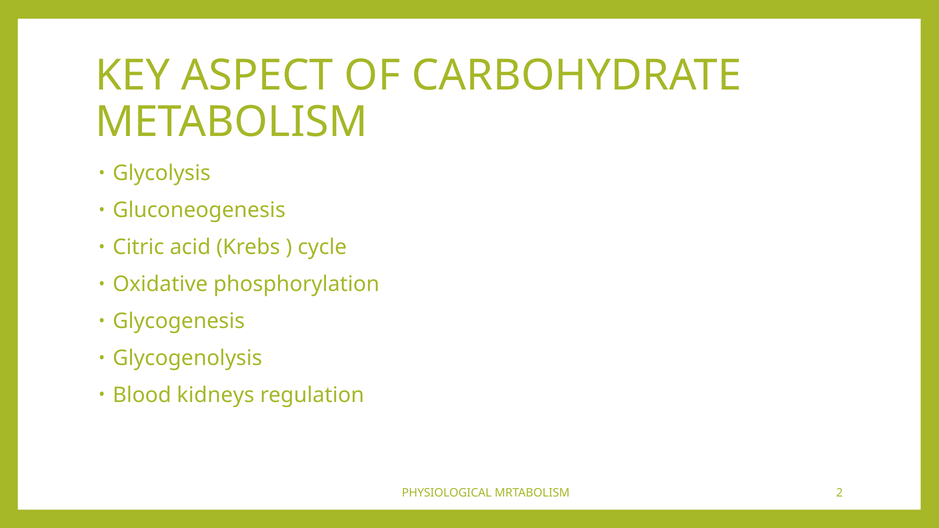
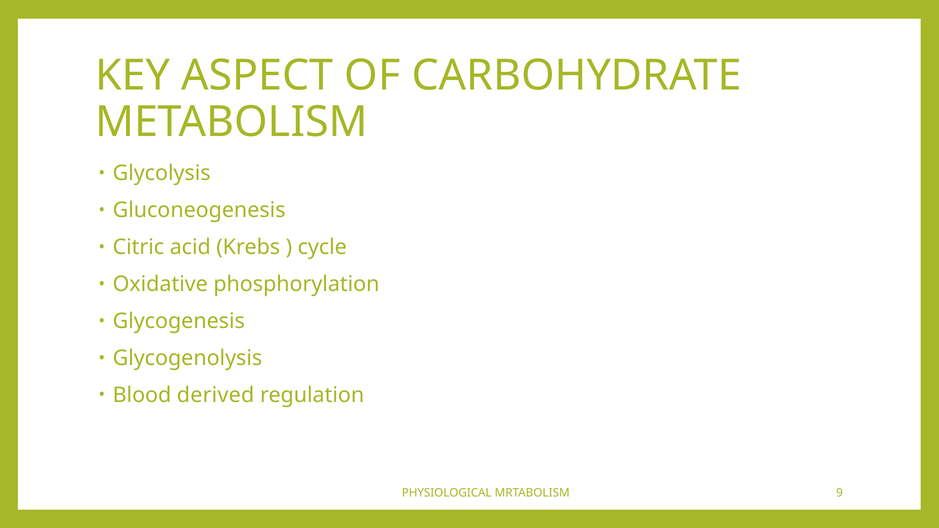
kidneys: kidneys -> derived
2: 2 -> 9
